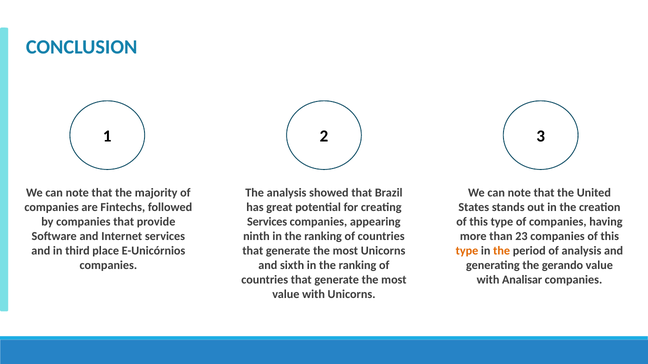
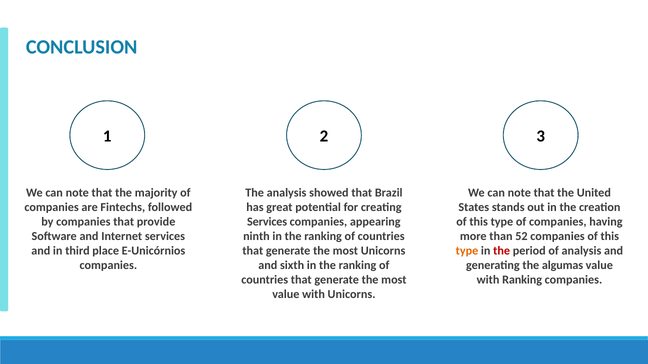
23: 23 -> 52
the at (502, 251) colour: orange -> red
gerando: gerando -> algumas
with Analisar: Analisar -> Ranking
